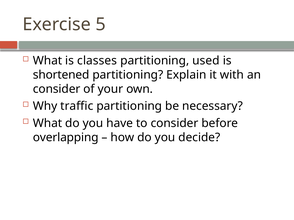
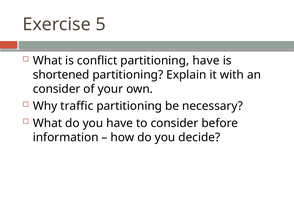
classes: classes -> conflict
partitioning used: used -> have
overlapping: overlapping -> information
